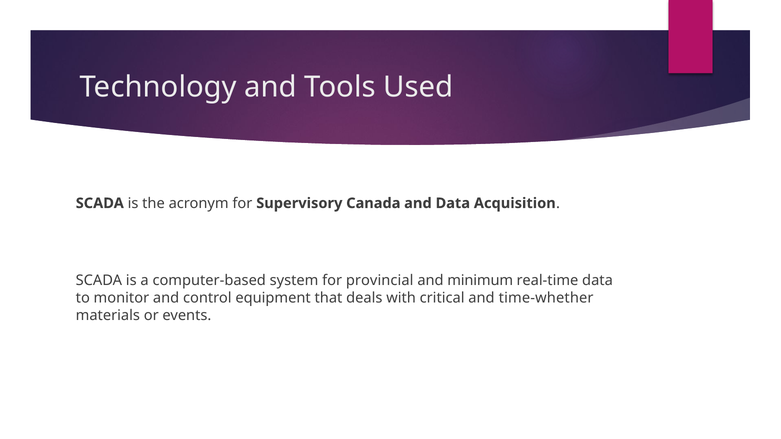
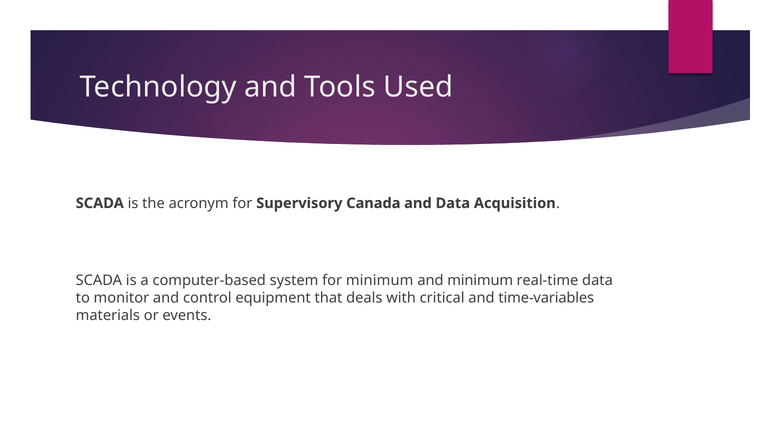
for provincial: provincial -> minimum
time-whether: time-whether -> time-variables
